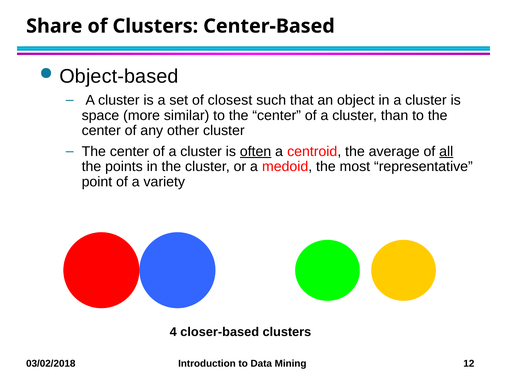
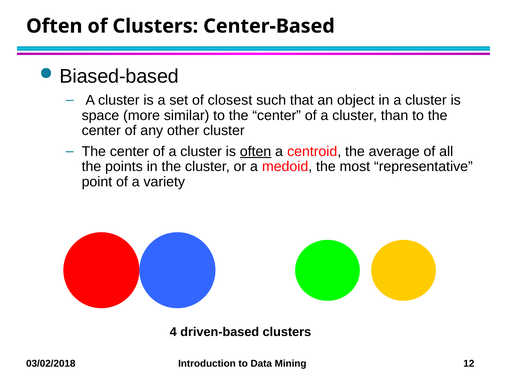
Share at (54, 26): Share -> Often
Object-based: Object-based -> Biased-based
all underline: present -> none
closer-based: closer-based -> driven-based
